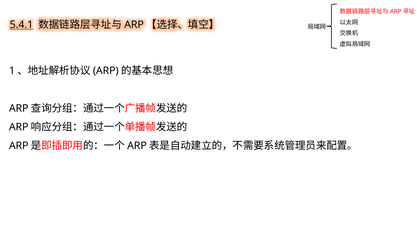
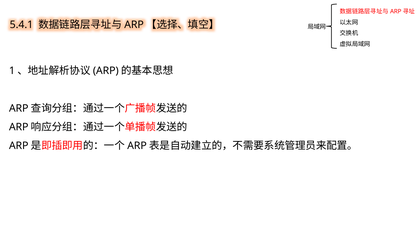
5.4.1 underline: present -> none
